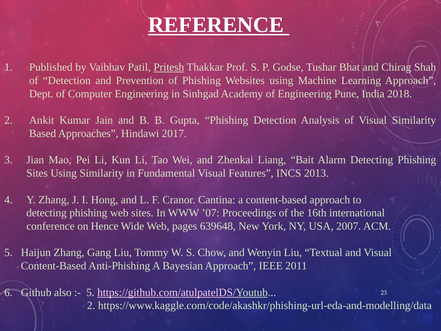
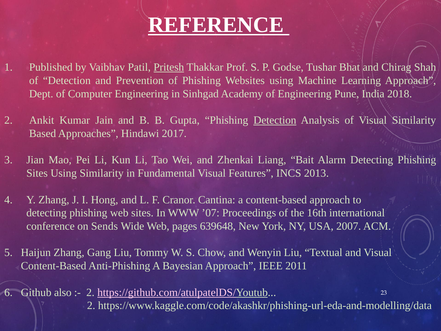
Detection at (275, 120) underline: none -> present
Hence: Hence -> Sends
5 at (90, 292): 5 -> 2
